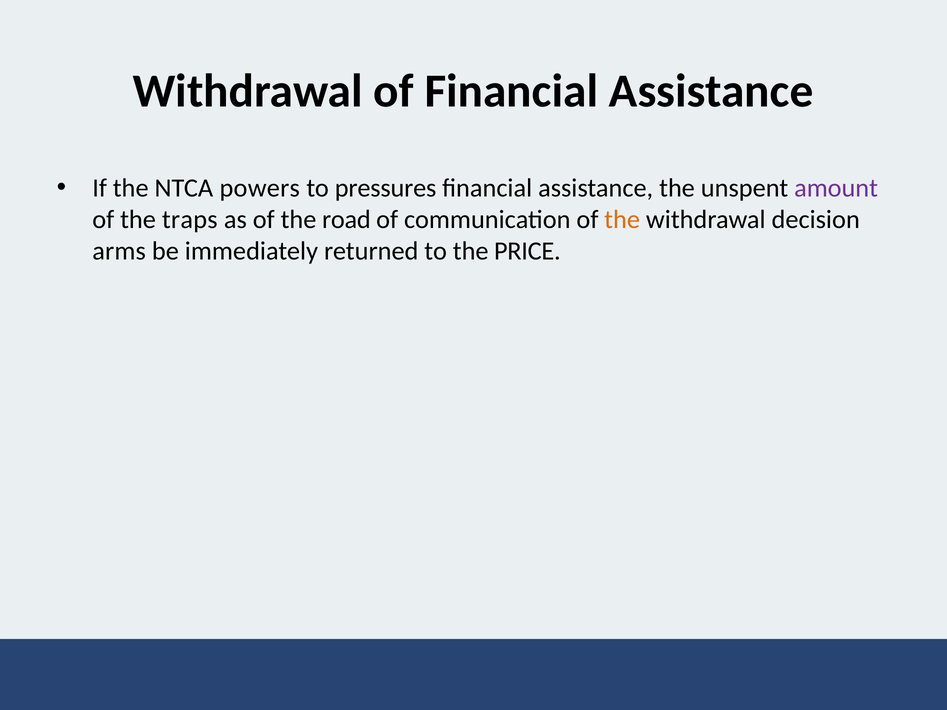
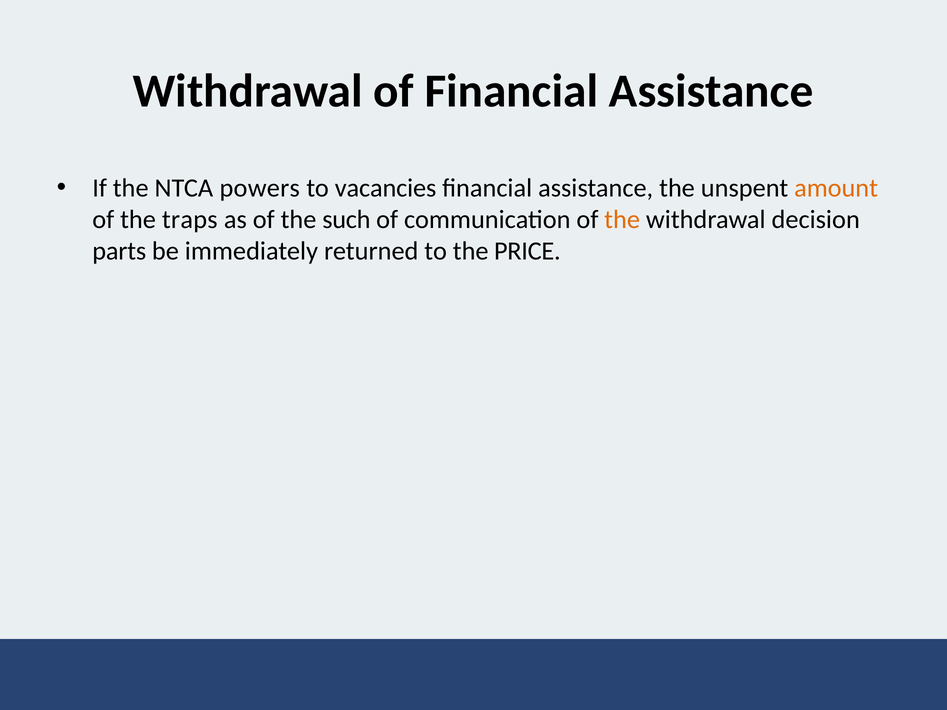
pressures: pressures -> vacancies
amount colour: purple -> orange
road: road -> such
arms: arms -> parts
